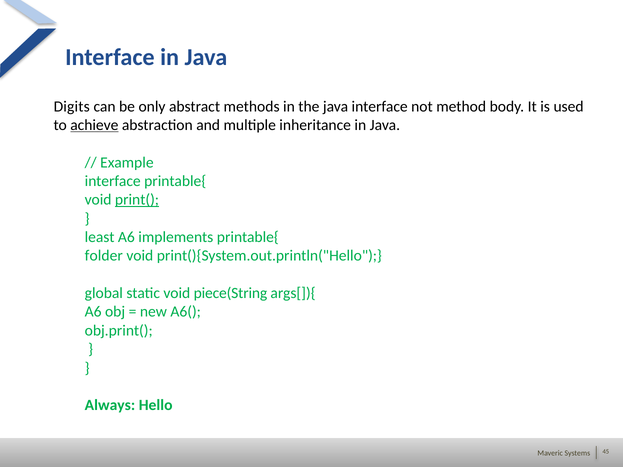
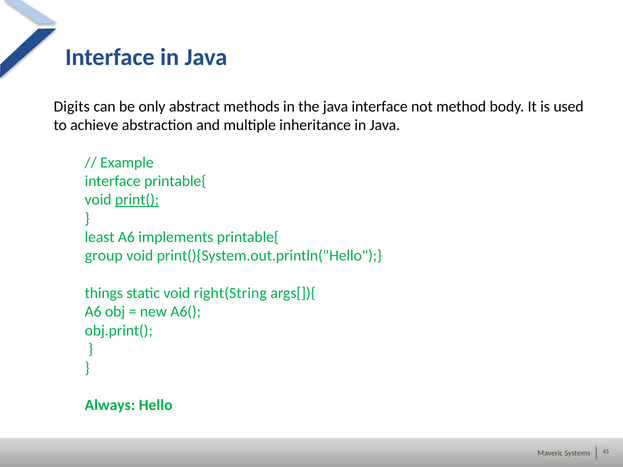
achieve underline: present -> none
folder: folder -> group
global: global -> things
piece(String: piece(String -> right(String
